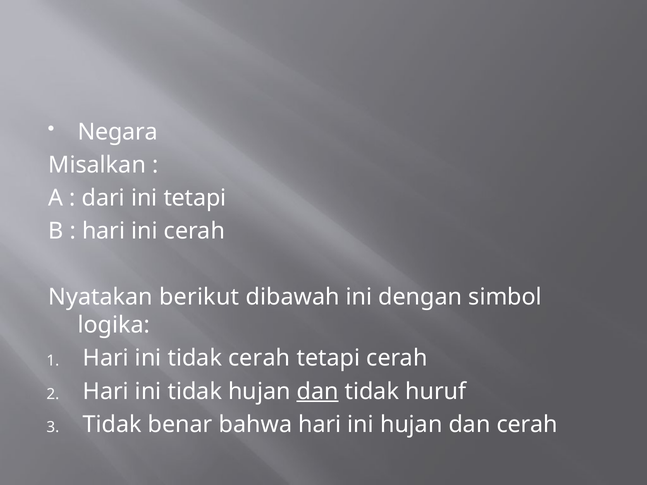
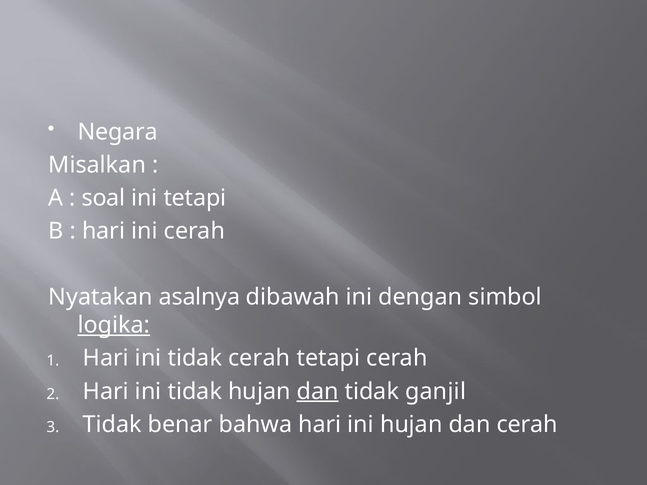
dari: dari -> soal
berikut: berikut -> asalnya
logika underline: none -> present
huruf: huruf -> ganjil
